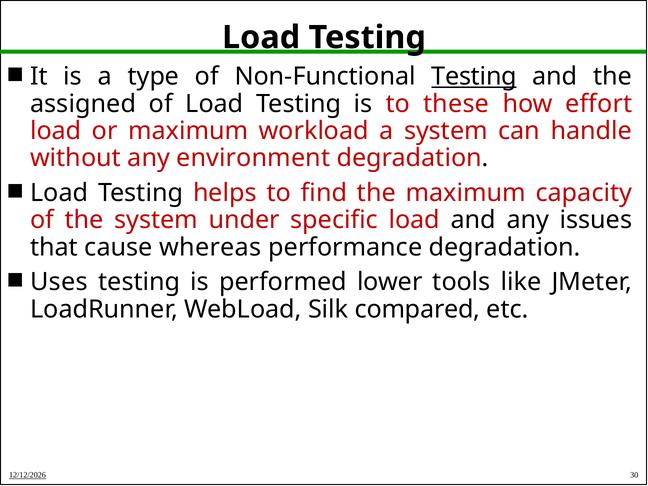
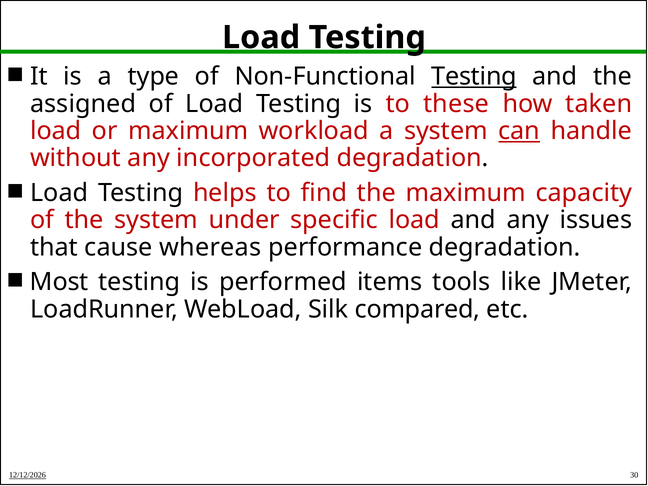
effort: effort -> taken
can underline: none -> present
environment: environment -> incorporated
Uses: Uses -> Most
lower: lower -> items
